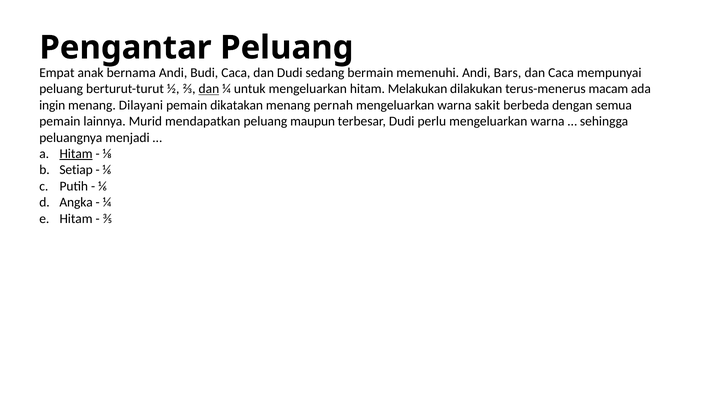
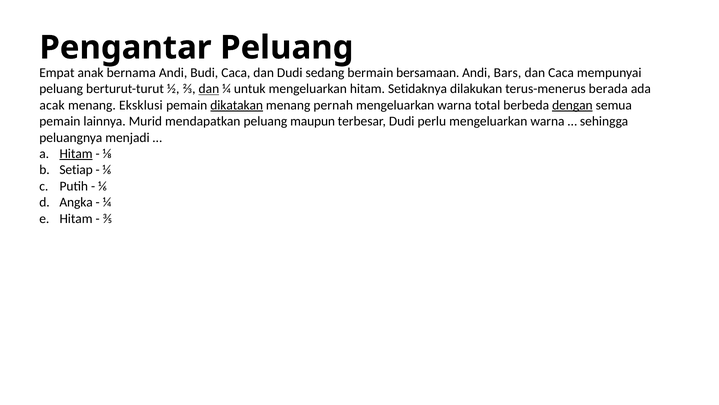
memenuhi: memenuhi -> bersamaan
Melakukan: Melakukan -> Setidaknya
macam: macam -> berada
ingin: ingin -> acak
Dilayani: Dilayani -> Eksklusi
dikatakan underline: none -> present
sakit: sakit -> total
dengan underline: none -> present
